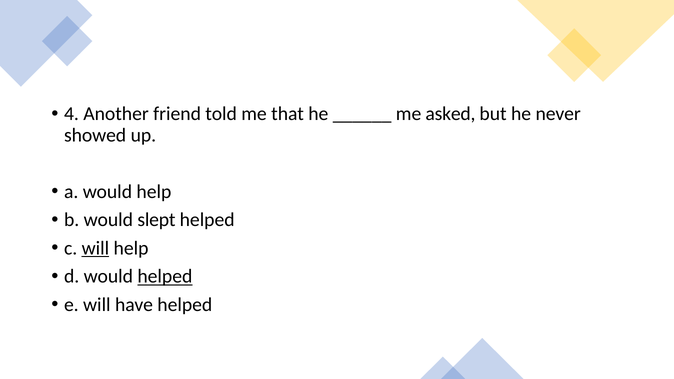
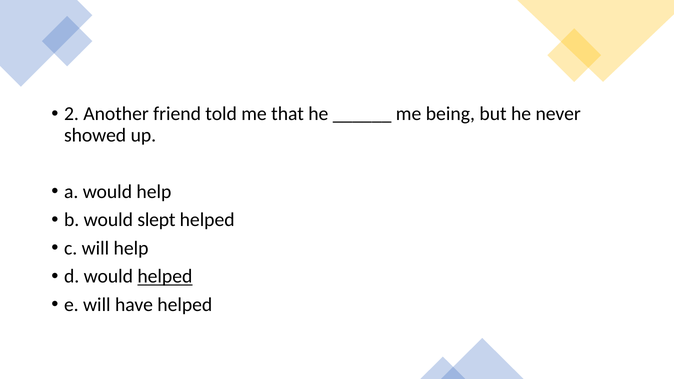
4: 4 -> 2
asked: asked -> being
will at (95, 248) underline: present -> none
